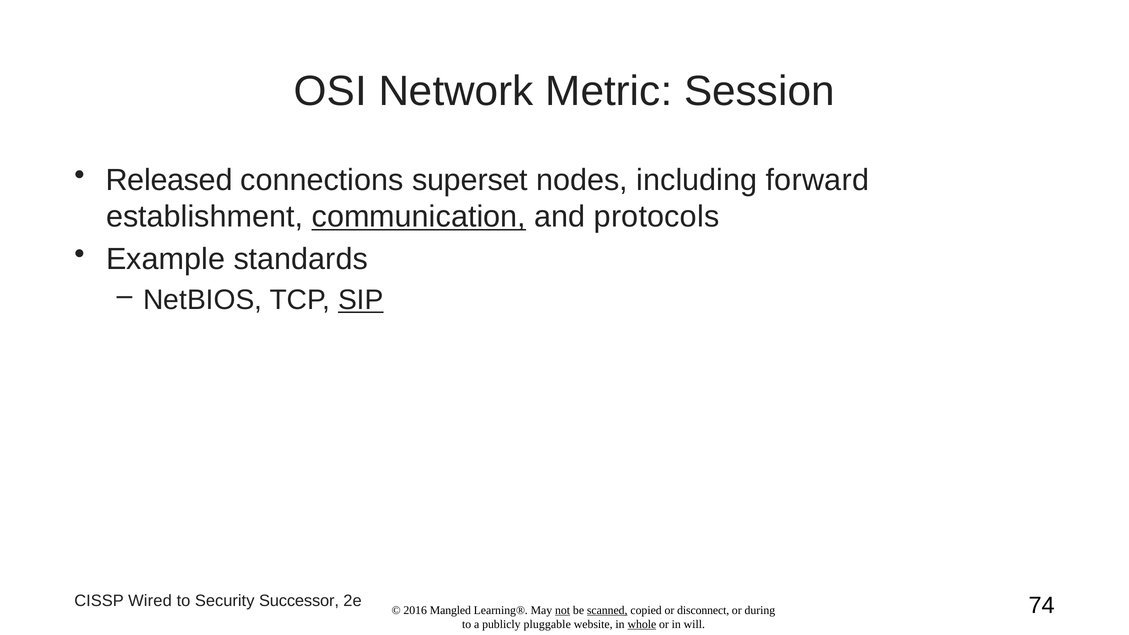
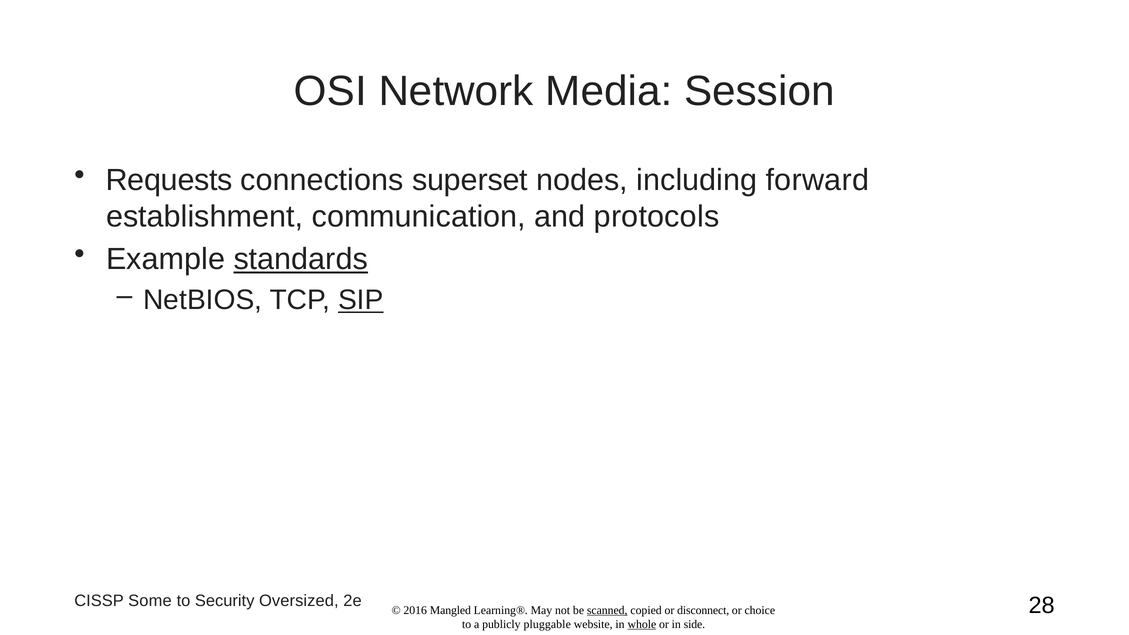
Metric: Metric -> Media
Released: Released -> Requests
communication underline: present -> none
standards underline: none -> present
Wired: Wired -> Some
Successor: Successor -> Oversized
74: 74 -> 28
not underline: present -> none
during: during -> choice
will: will -> side
